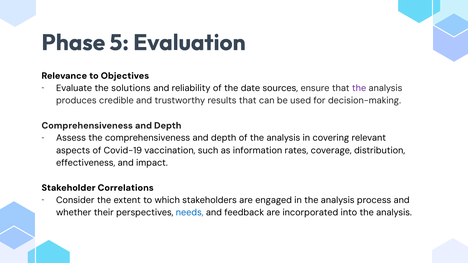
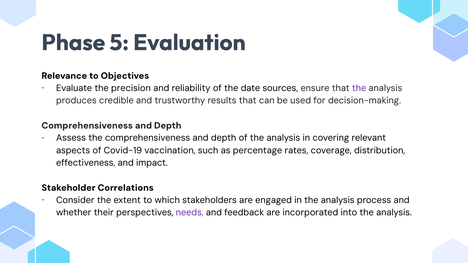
solutions: solutions -> precision
information: information -> percentage
needs colour: blue -> purple
